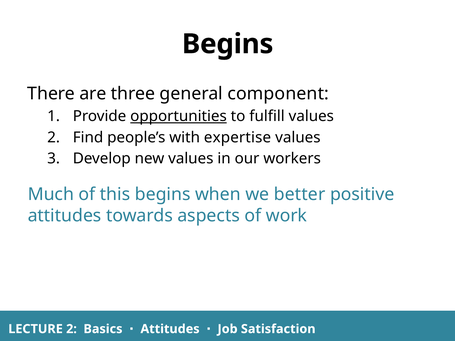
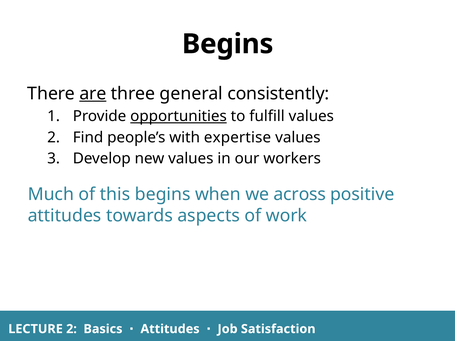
are underline: none -> present
component: component -> consistently
better: better -> across
